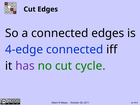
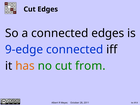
4-edge: 4-edge -> 9-edge
has colour: purple -> orange
cycle: cycle -> from
